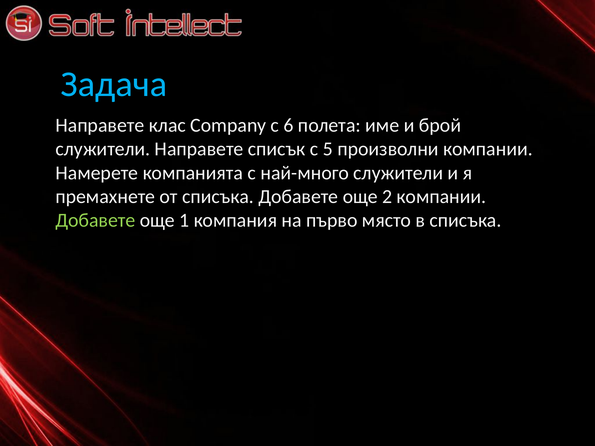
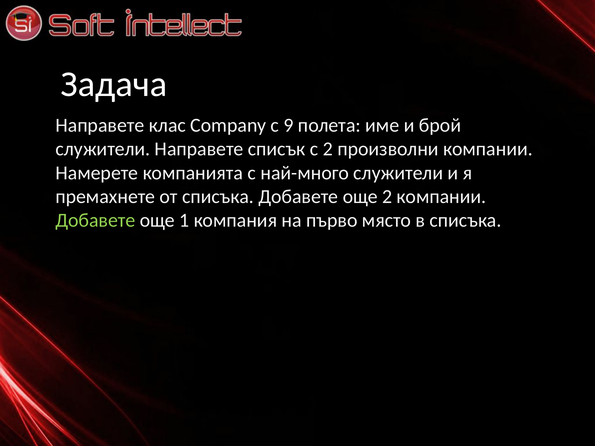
Задача colour: light blue -> white
6: 6 -> 9
с 5: 5 -> 2
